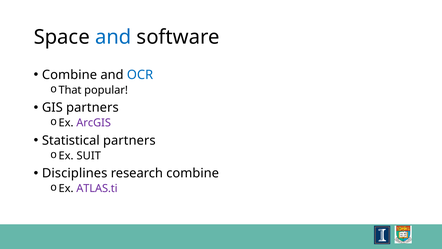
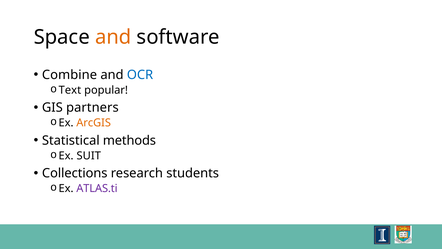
and at (113, 37) colour: blue -> orange
That: That -> Text
ArcGIS colour: purple -> orange
Statistical partners: partners -> methods
Disciplines: Disciplines -> Collections
research combine: combine -> students
